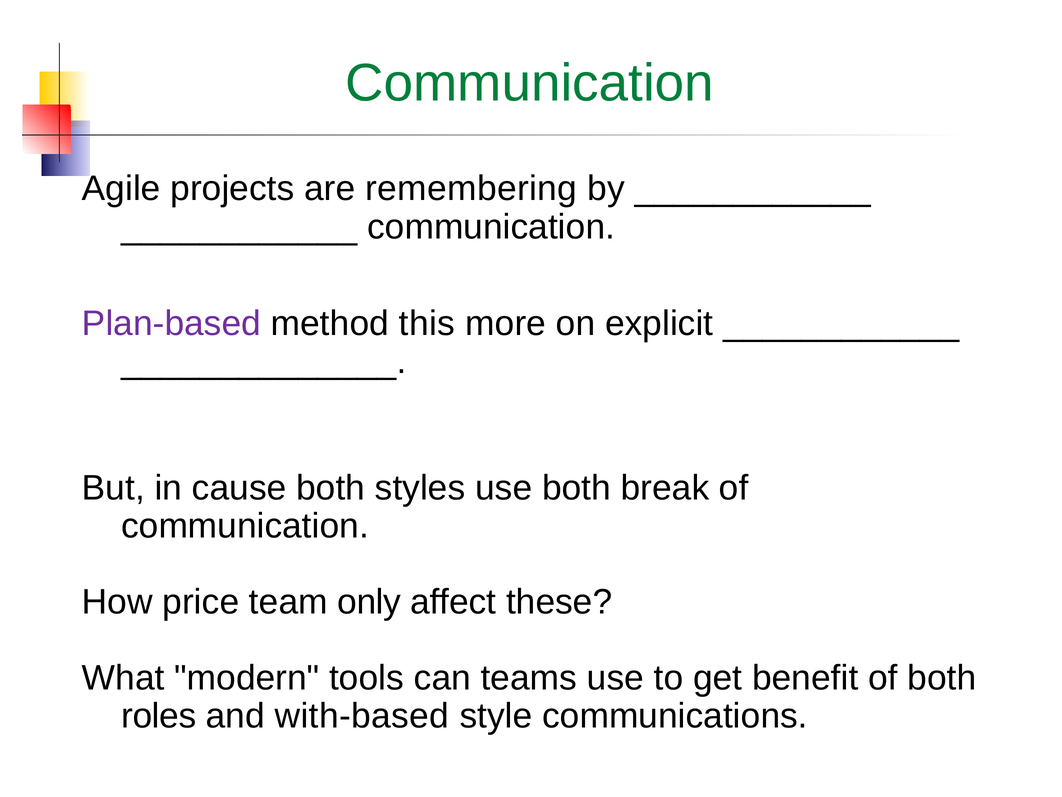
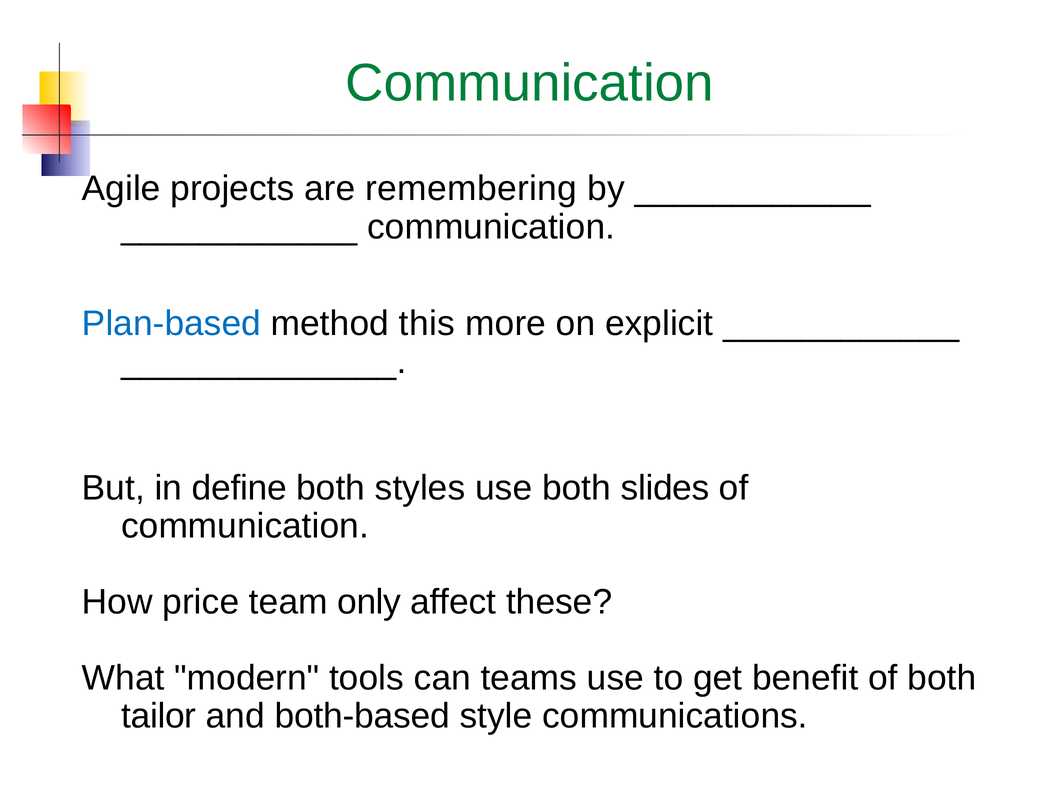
Plan-based colour: purple -> blue
cause: cause -> define
break: break -> slides
roles: roles -> tailor
with-based: with-based -> both-based
